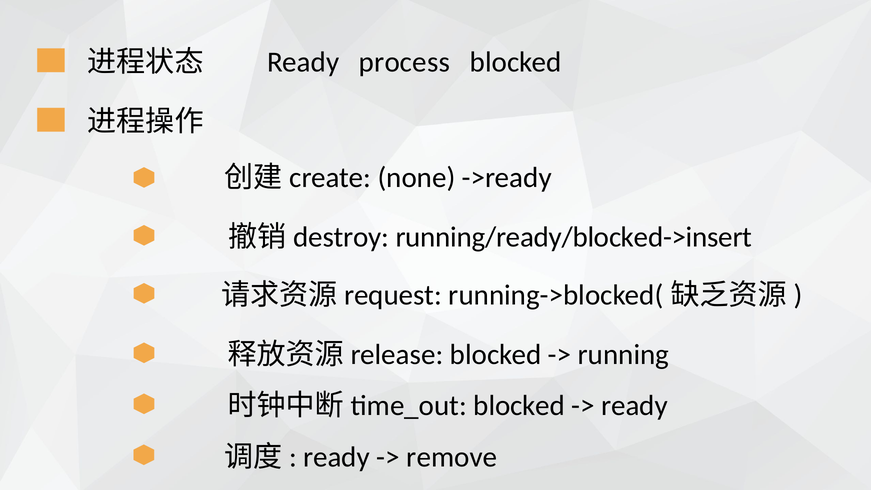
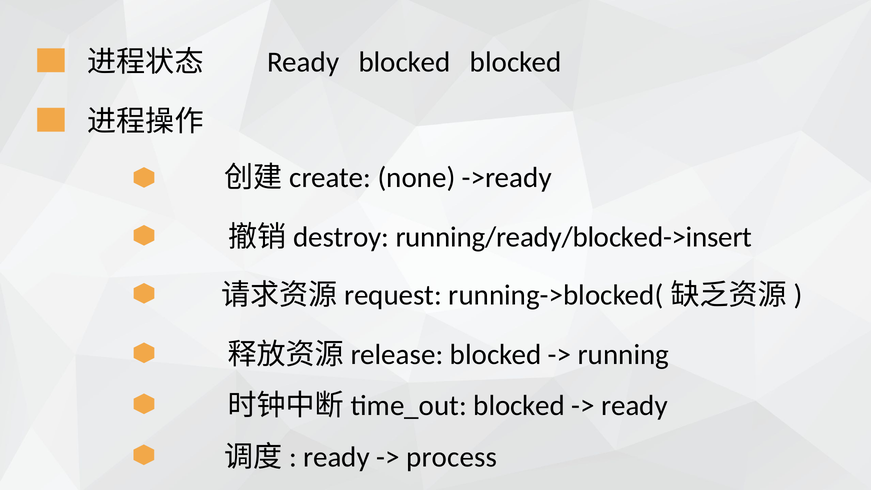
Ready process: process -> blocked
remove: remove -> process
